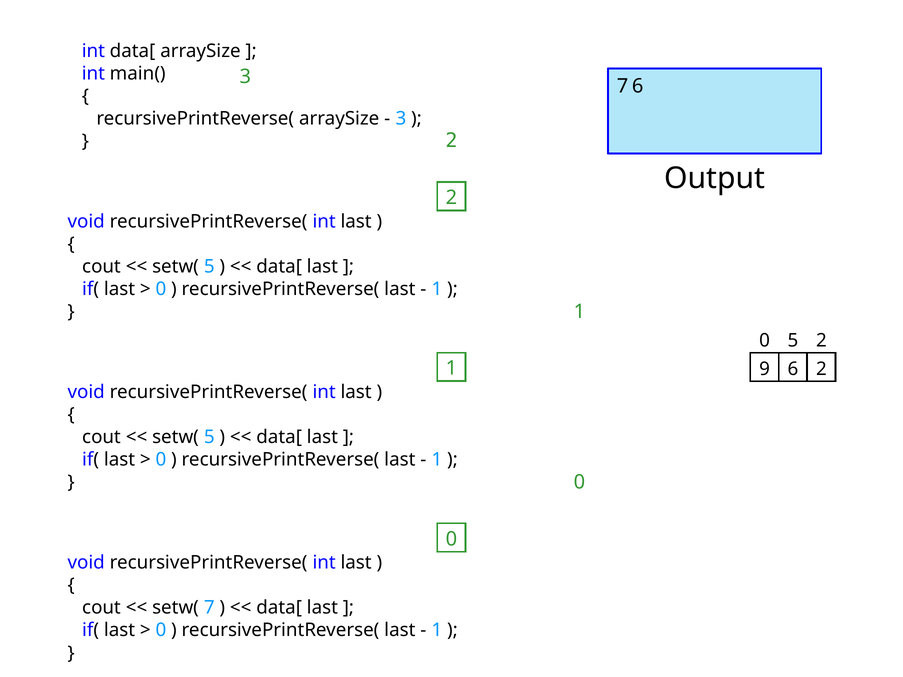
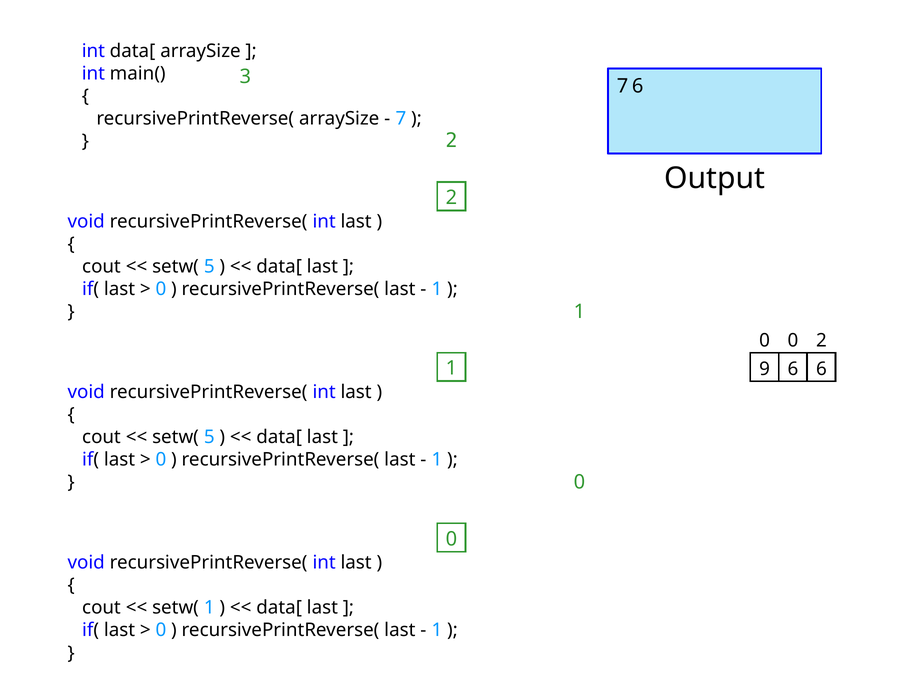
3 at (401, 119): 3 -> 7
5 at (793, 341): 5 -> 0
6 2: 2 -> 6
setw( 7: 7 -> 1
